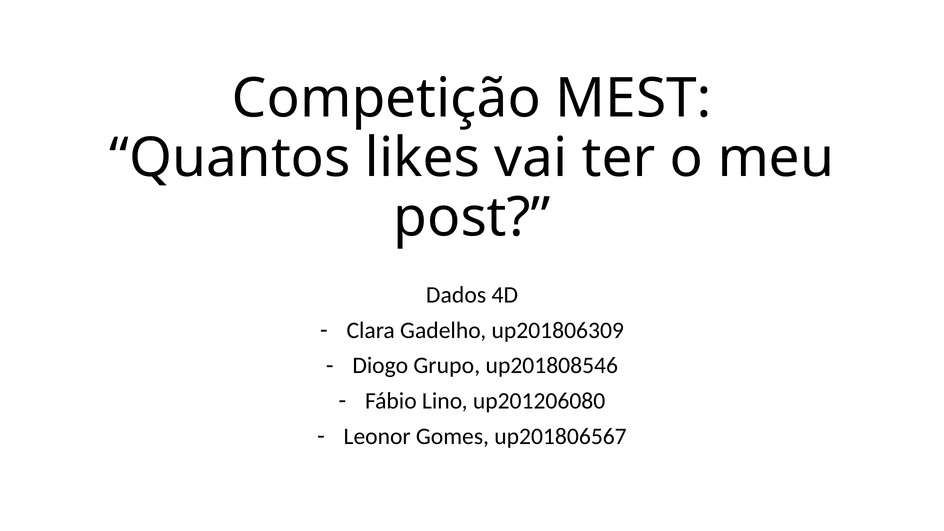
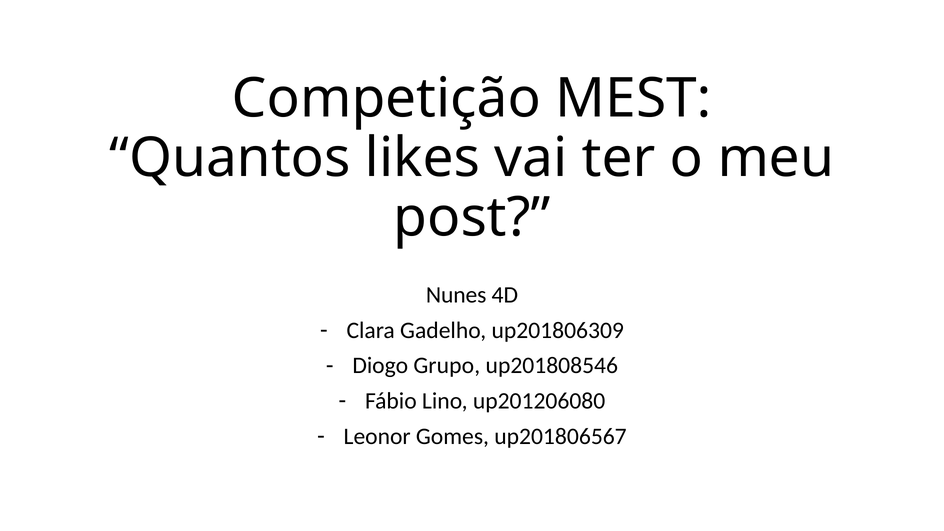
Dados: Dados -> Nunes
